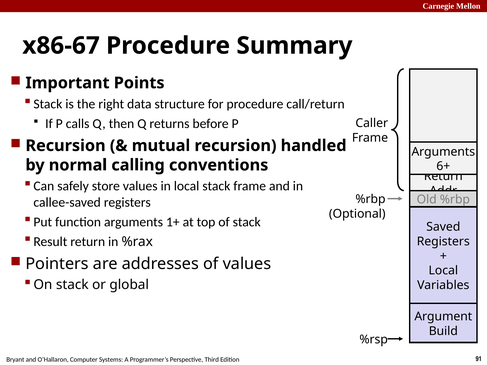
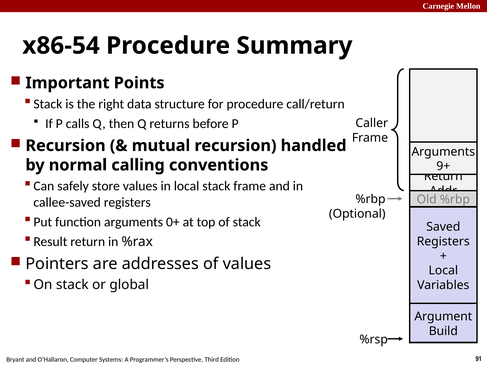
x86-67: x86-67 -> x86-54
6+: 6+ -> 9+
1+: 1+ -> 0+
